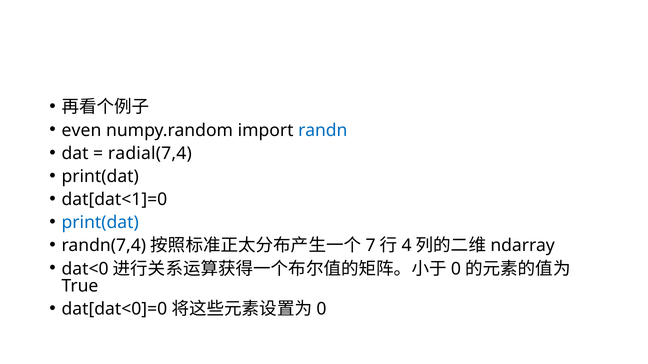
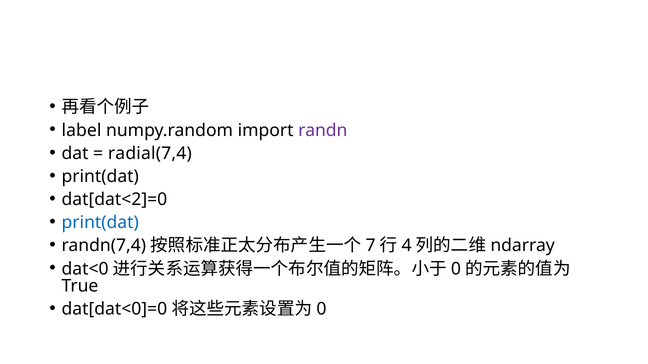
even: even -> label
randn colour: blue -> purple
dat[dat<1]=0: dat[dat<1]=0 -> dat[dat<2]=0
